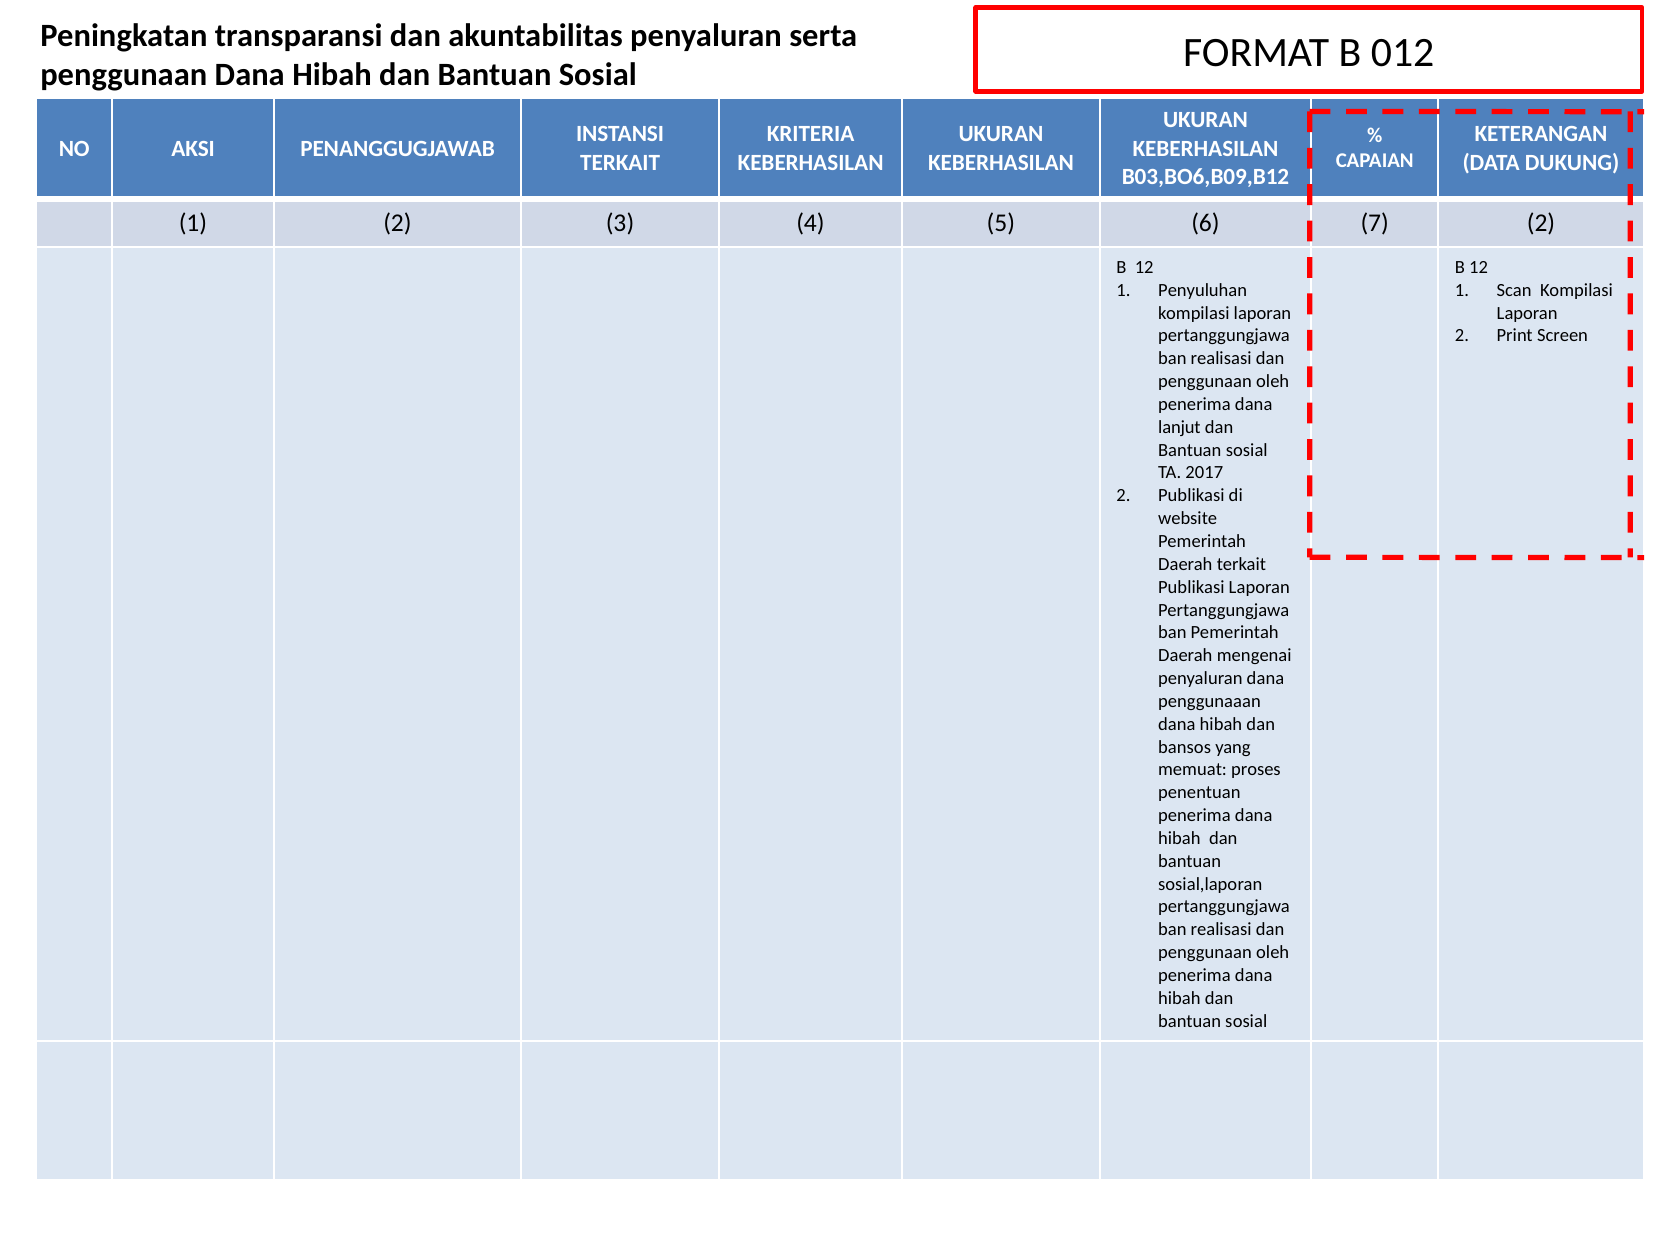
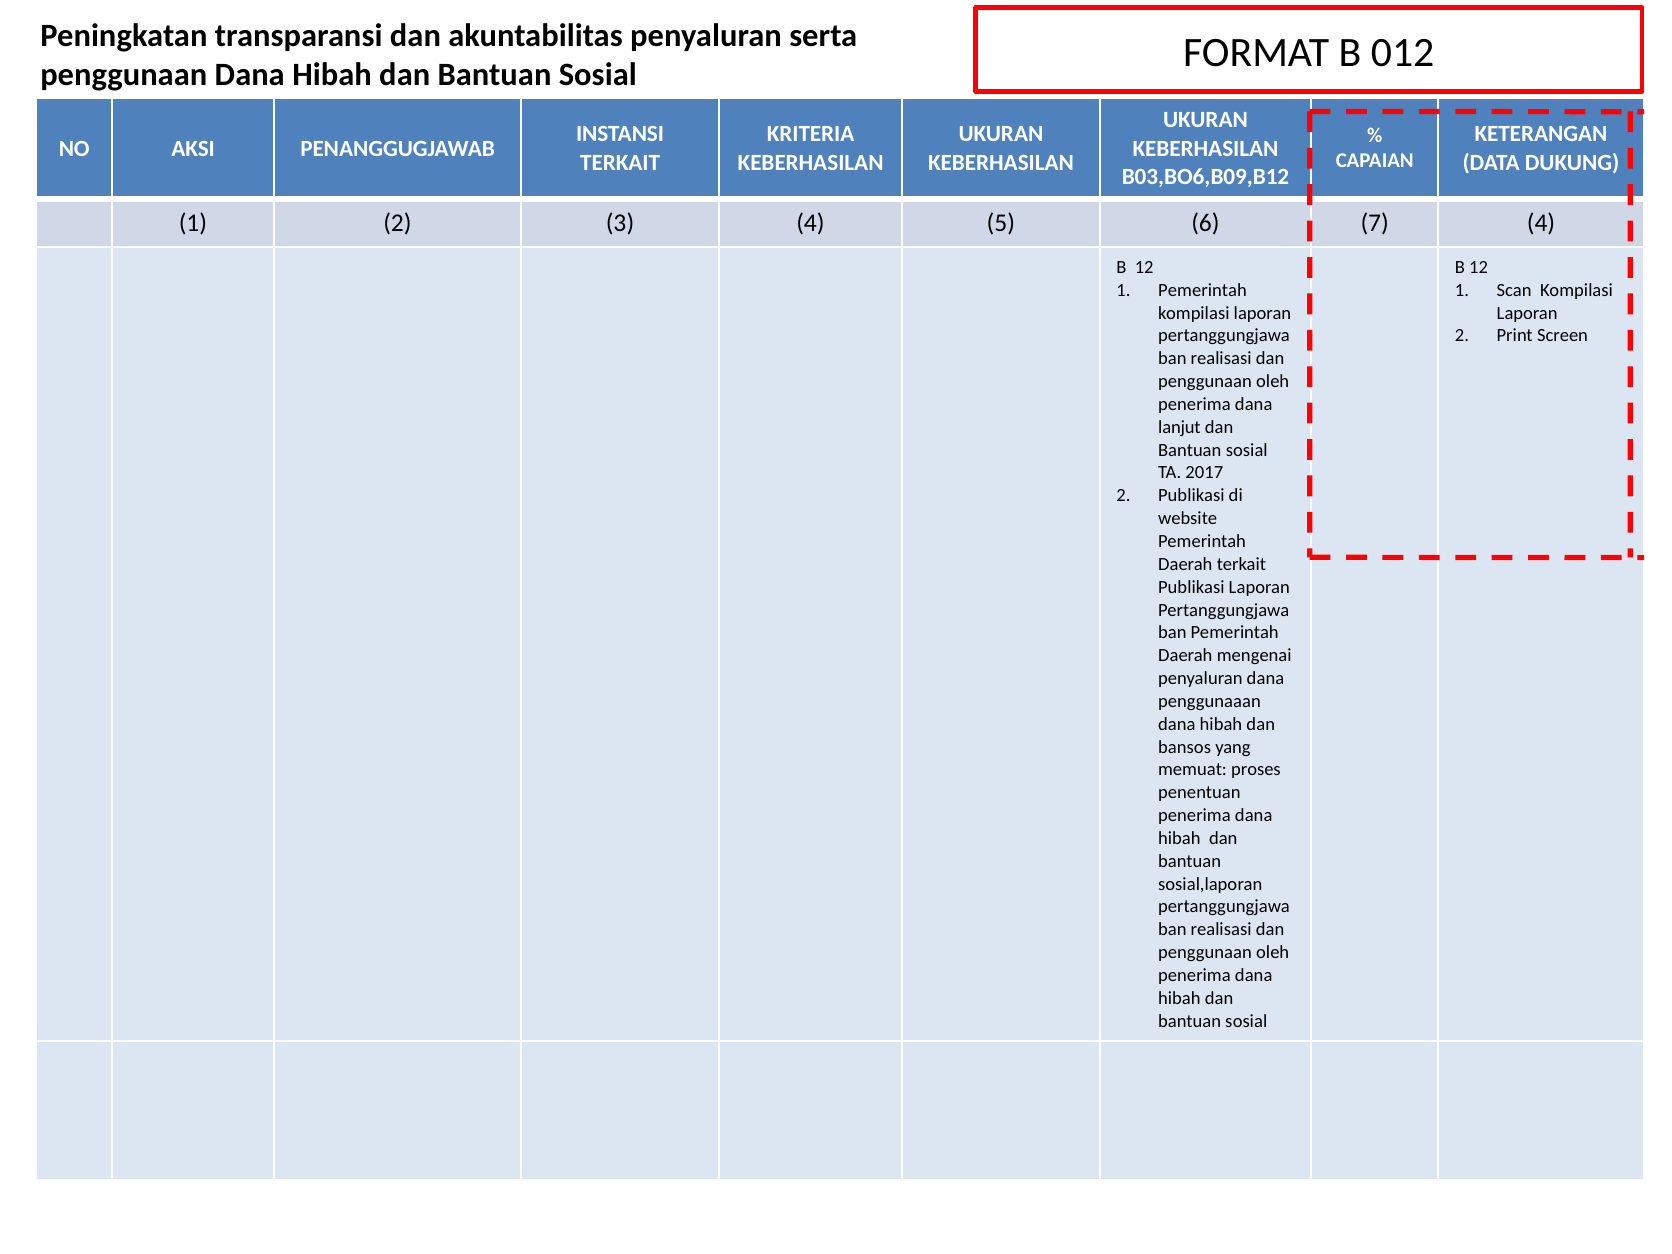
7 2: 2 -> 4
1 Penyuluhan: Penyuluhan -> Pemerintah
